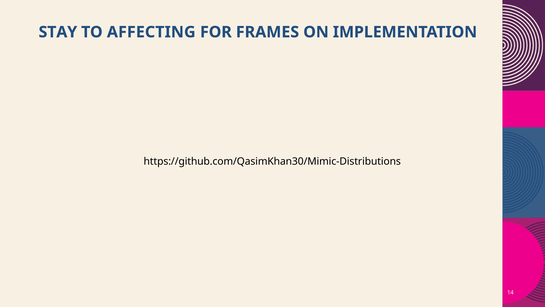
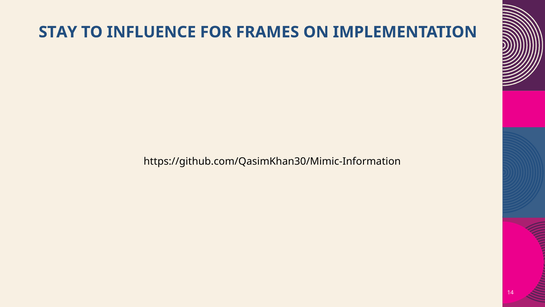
AFFECTING: AFFECTING -> INFLUENCE
https://github.com/QasimKhan30/Mimic-Distributions: https://github.com/QasimKhan30/Mimic-Distributions -> https://github.com/QasimKhan30/Mimic-Information
